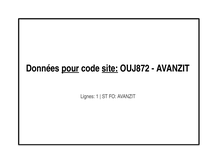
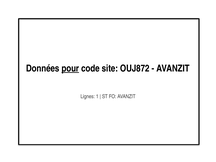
site underline: present -> none
